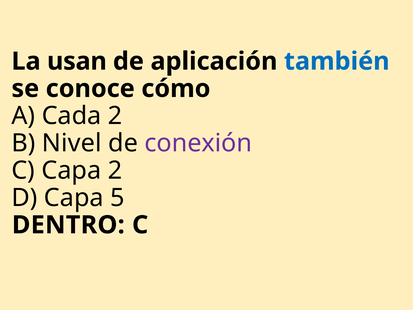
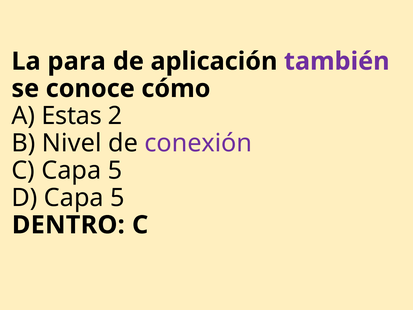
usan: usan -> para
también colour: blue -> purple
Cada: Cada -> Estas
C Capa 2: 2 -> 5
